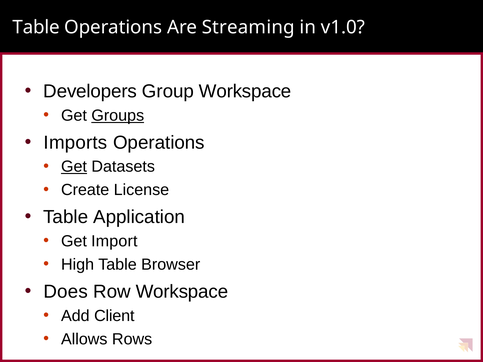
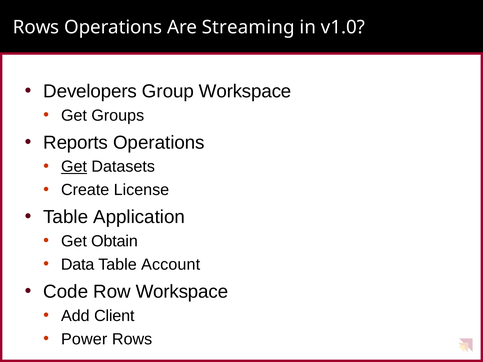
Table at (36, 27): Table -> Rows
Groups underline: present -> none
Imports: Imports -> Reports
Import: Import -> Obtain
High: High -> Data
Browser: Browser -> Account
Does: Does -> Code
Allows: Allows -> Power
